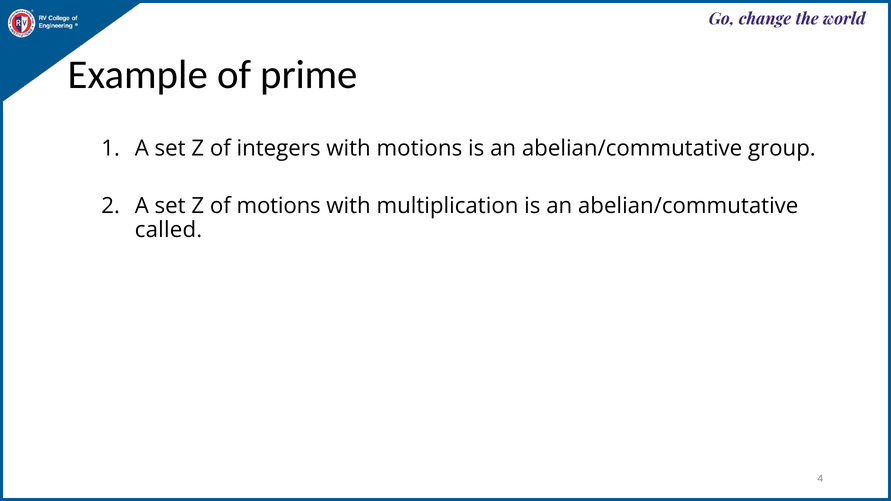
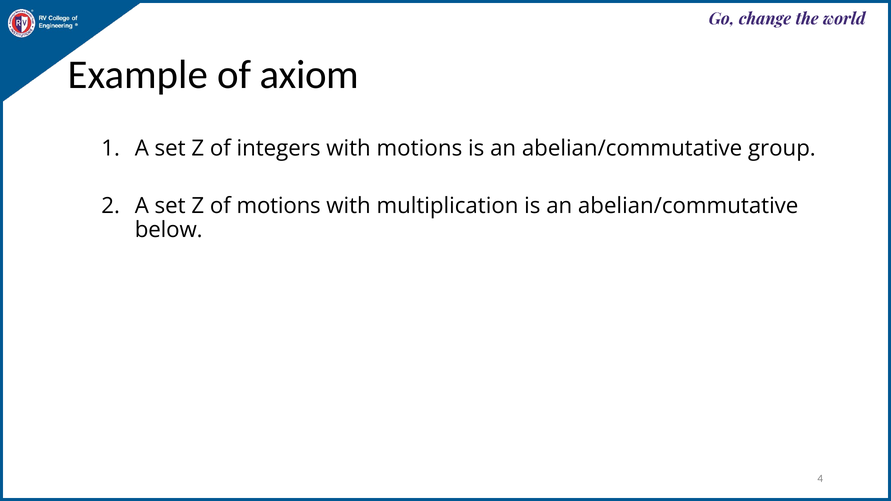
prime: prime -> axiom
called: called -> below
